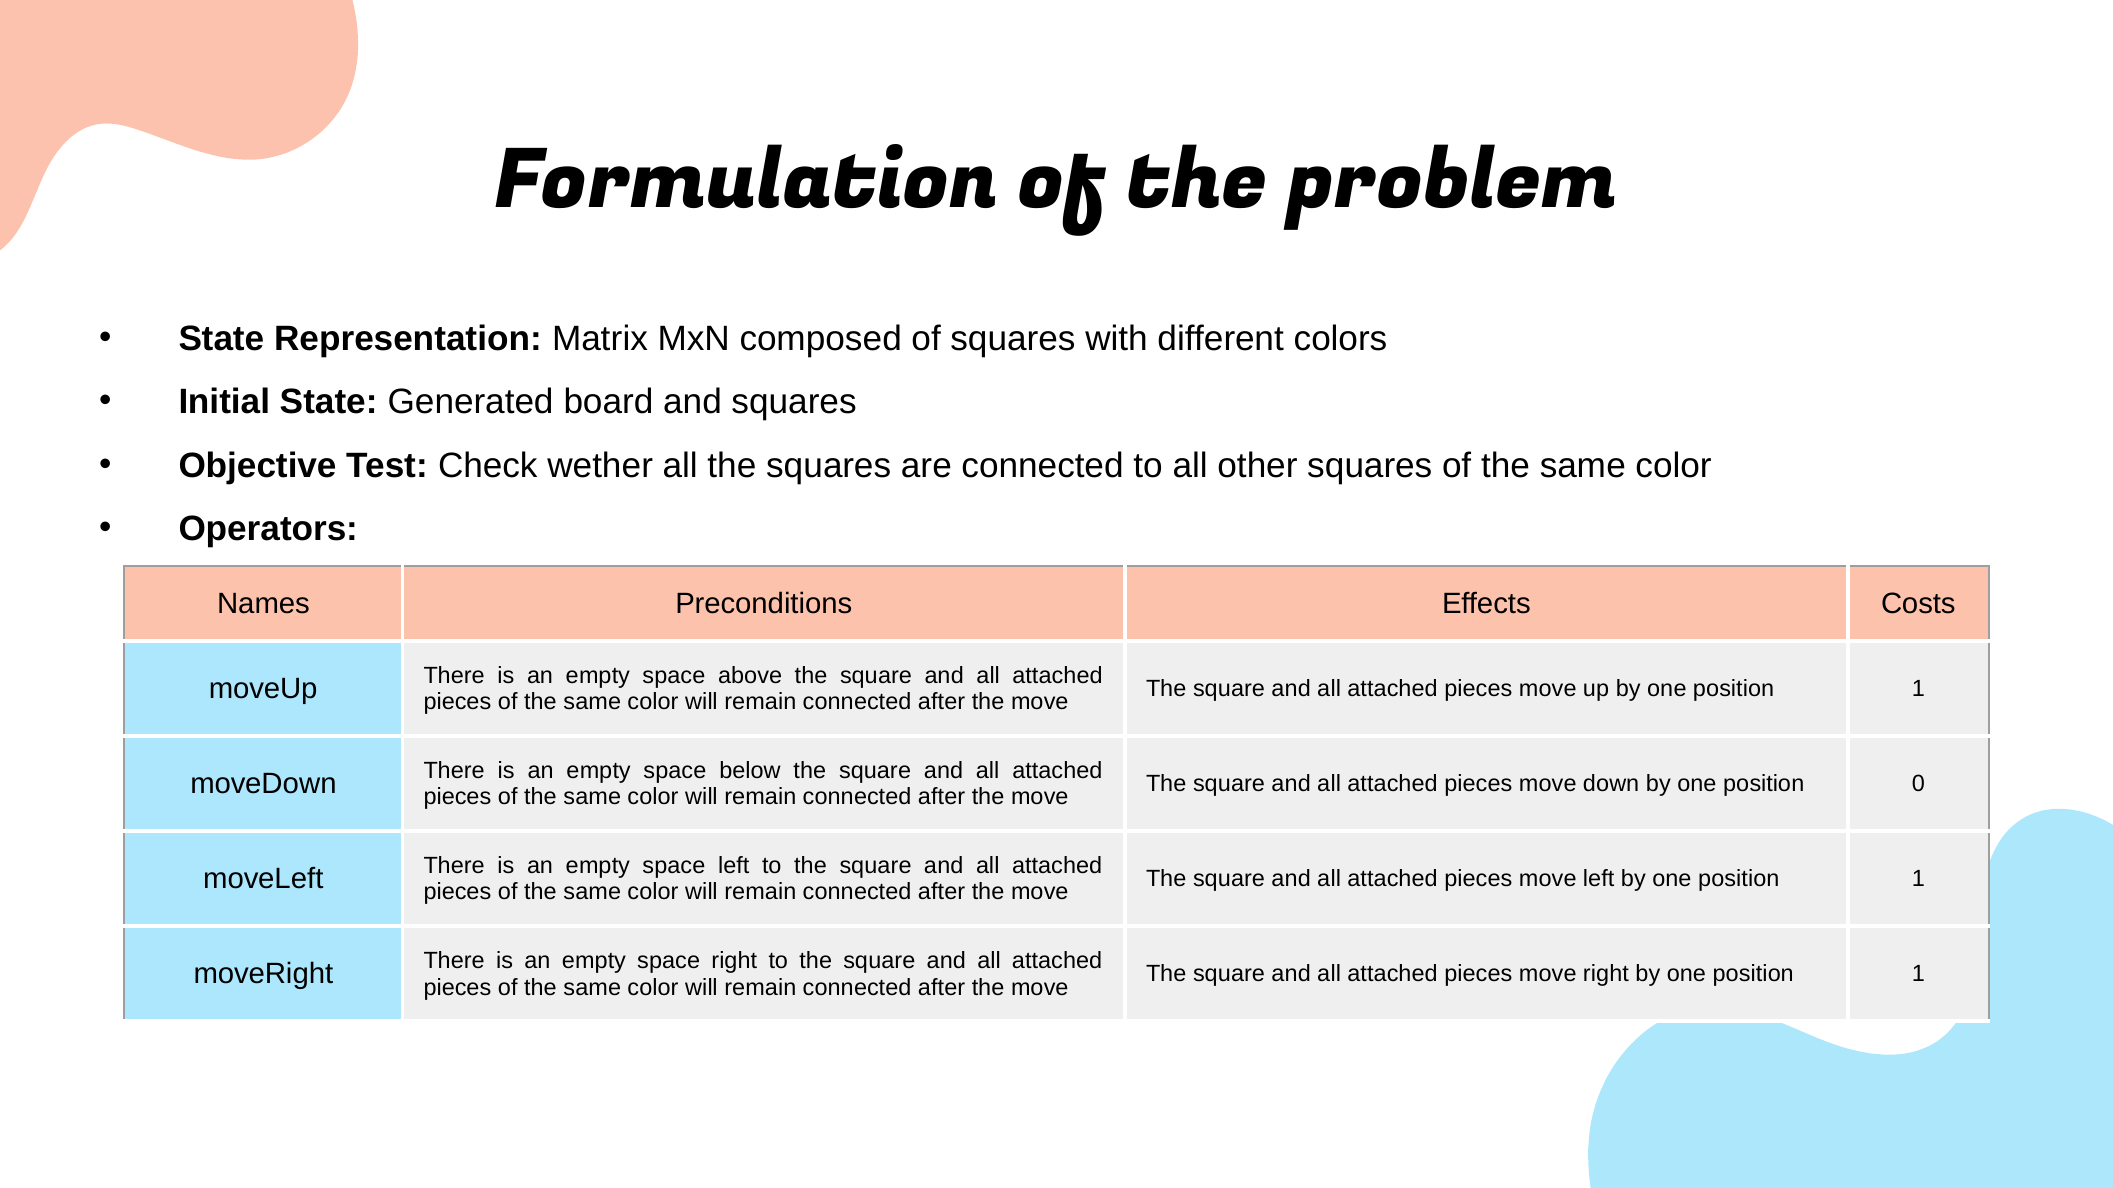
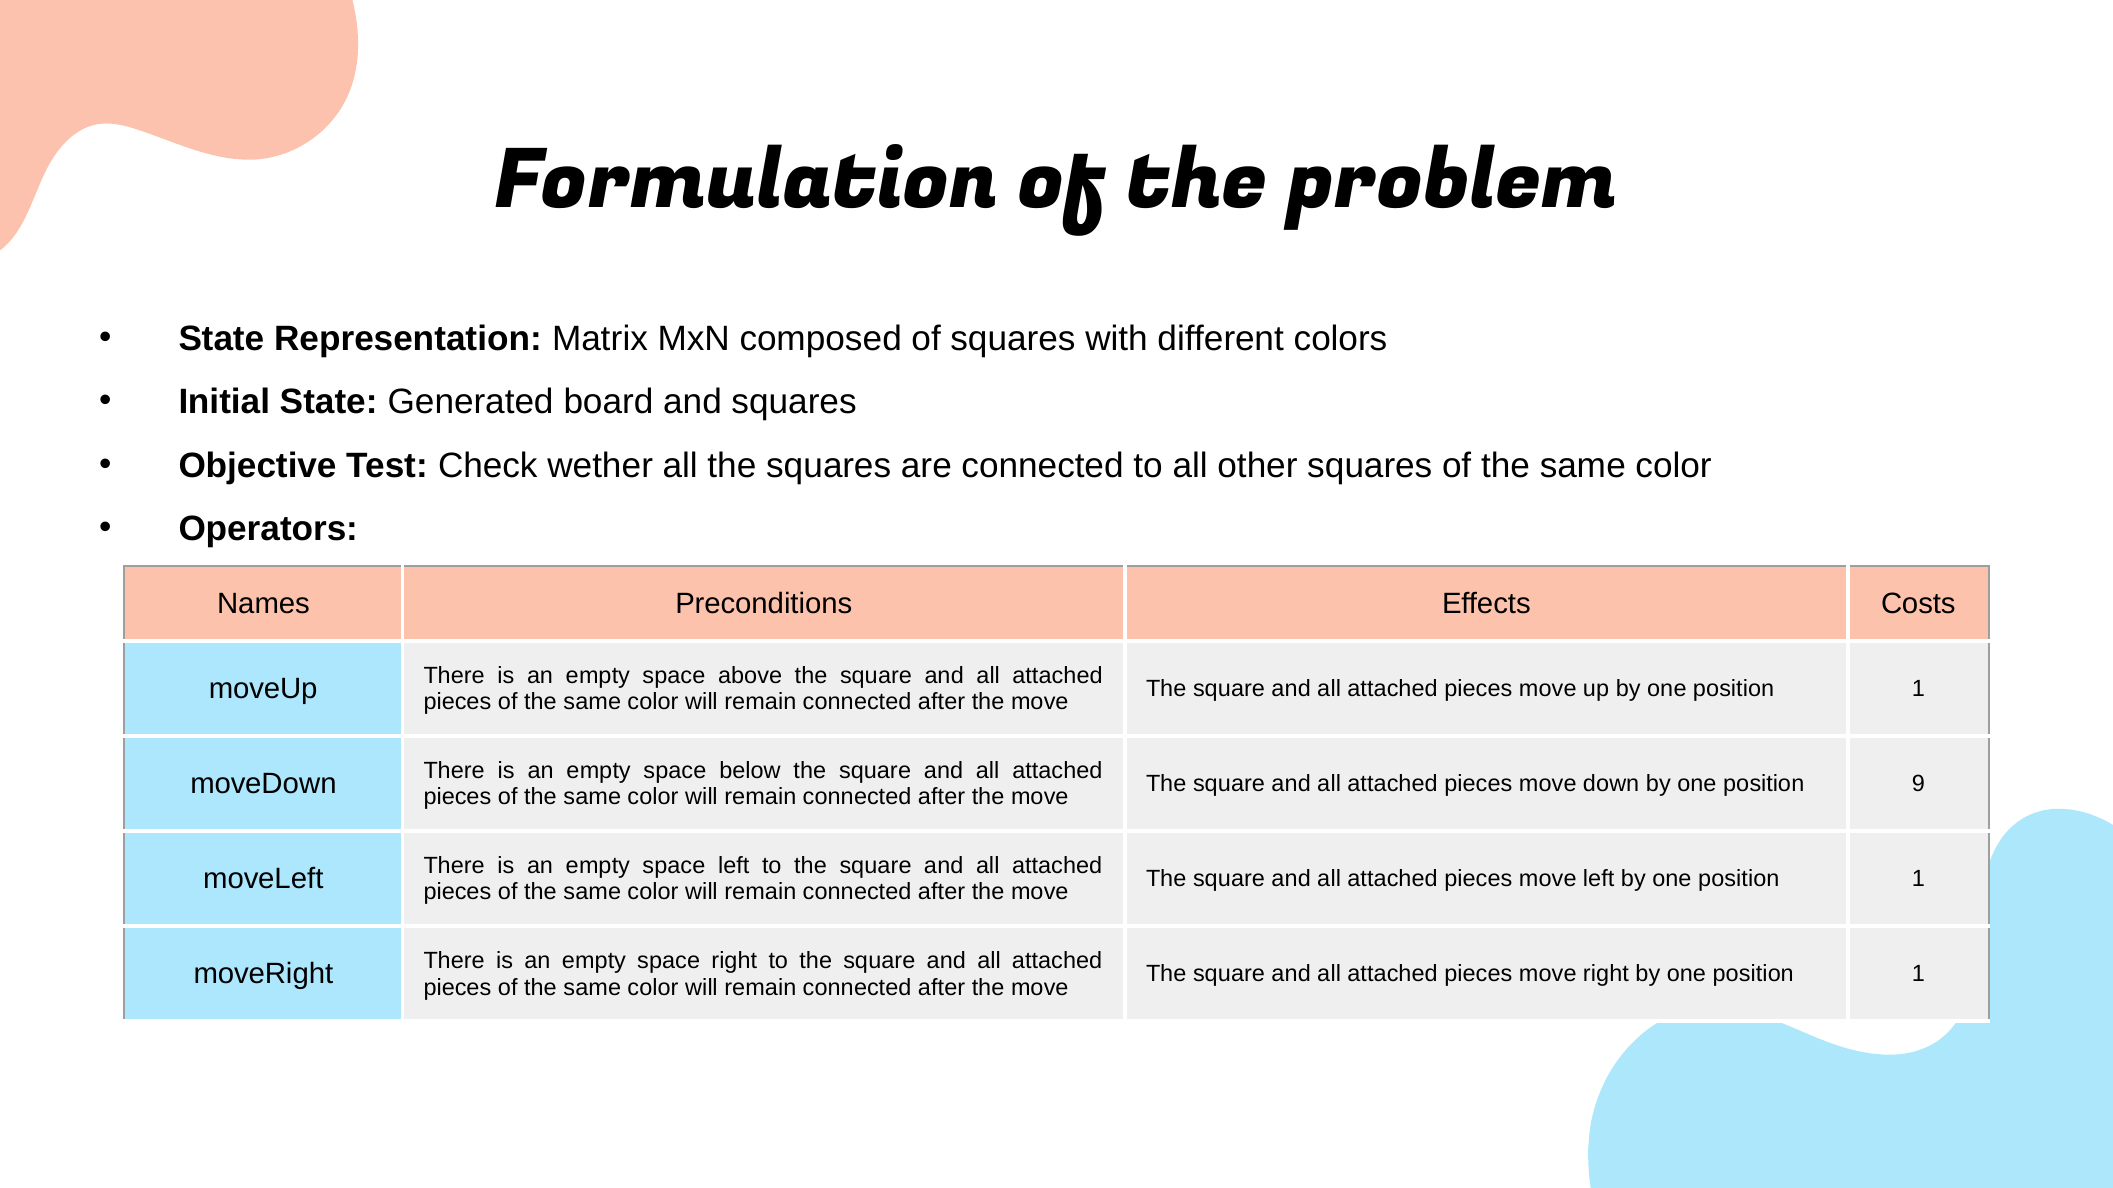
0: 0 -> 9
